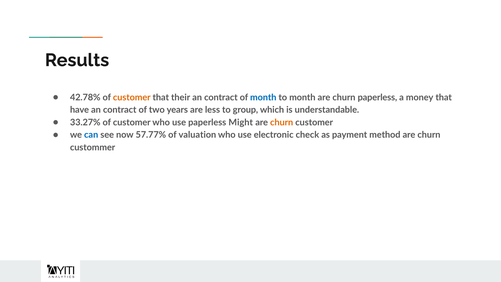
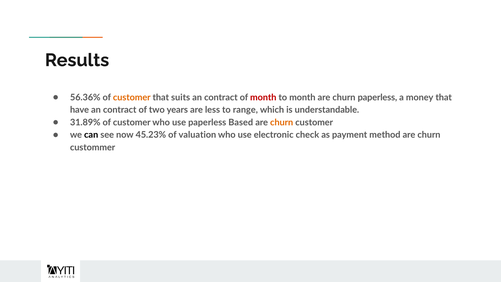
42.78%: 42.78% -> 56.36%
their: their -> suits
month at (263, 97) colour: blue -> red
group: group -> range
33.27%: 33.27% -> 31.89%
Might: Might -> Based
can colour: blue -> black
57.77%: 57.77% -> 45.23%
